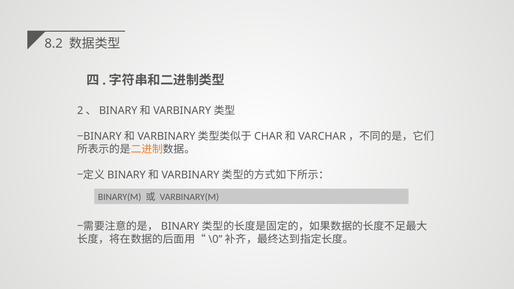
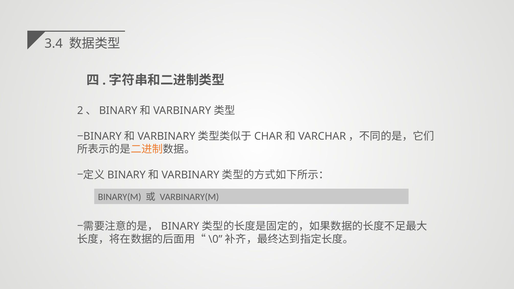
8.2: 8.2 -> 3.4
